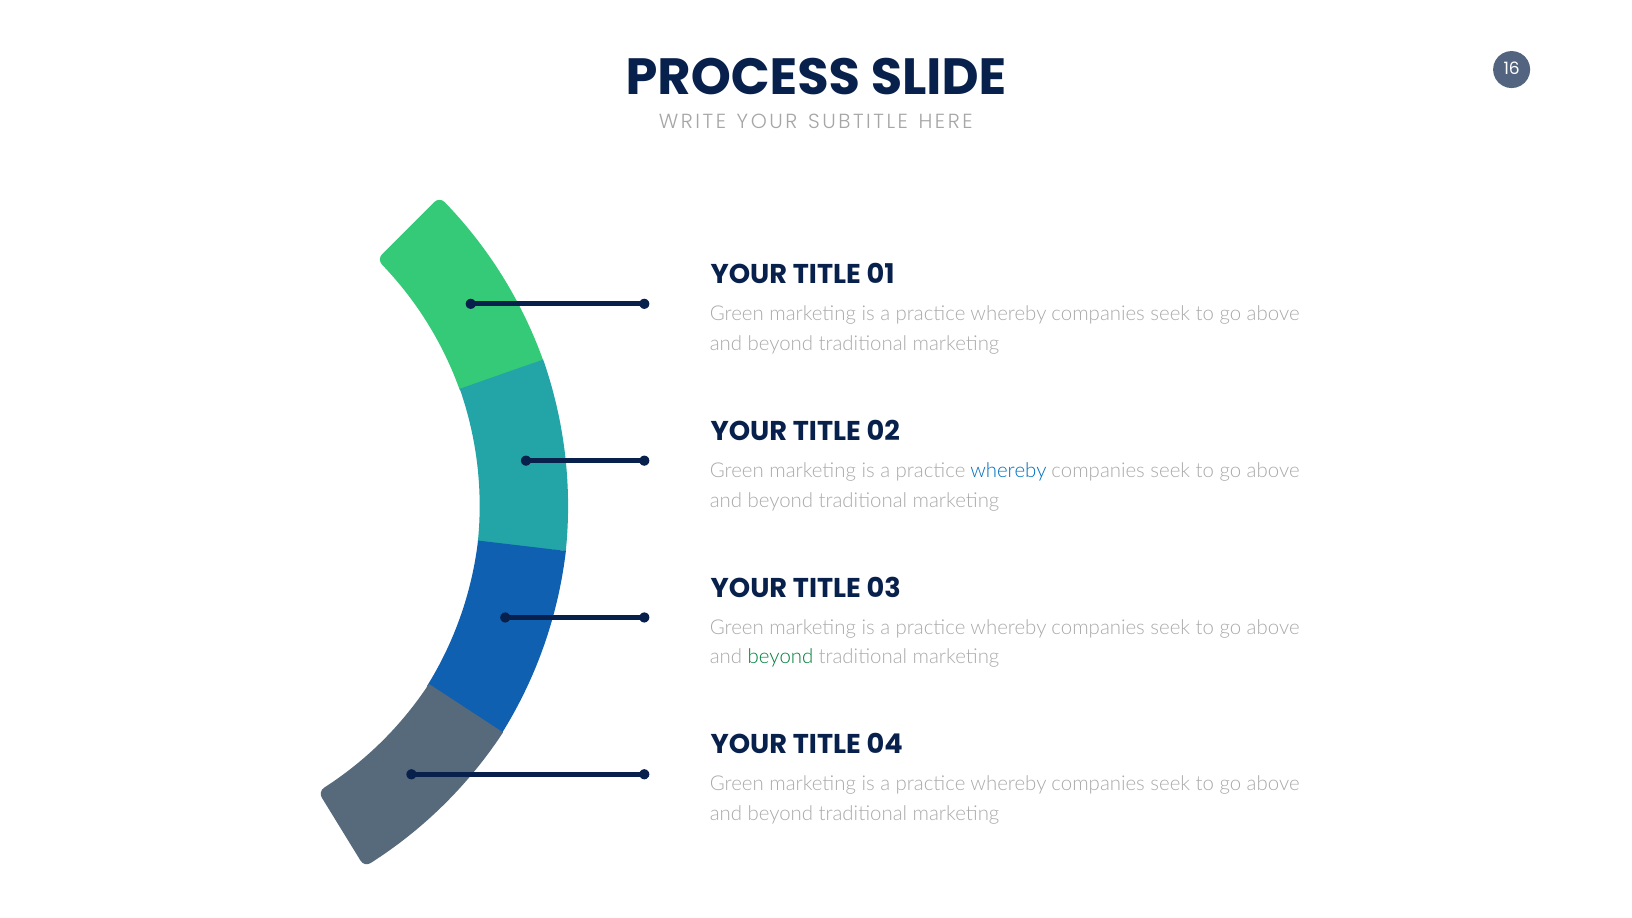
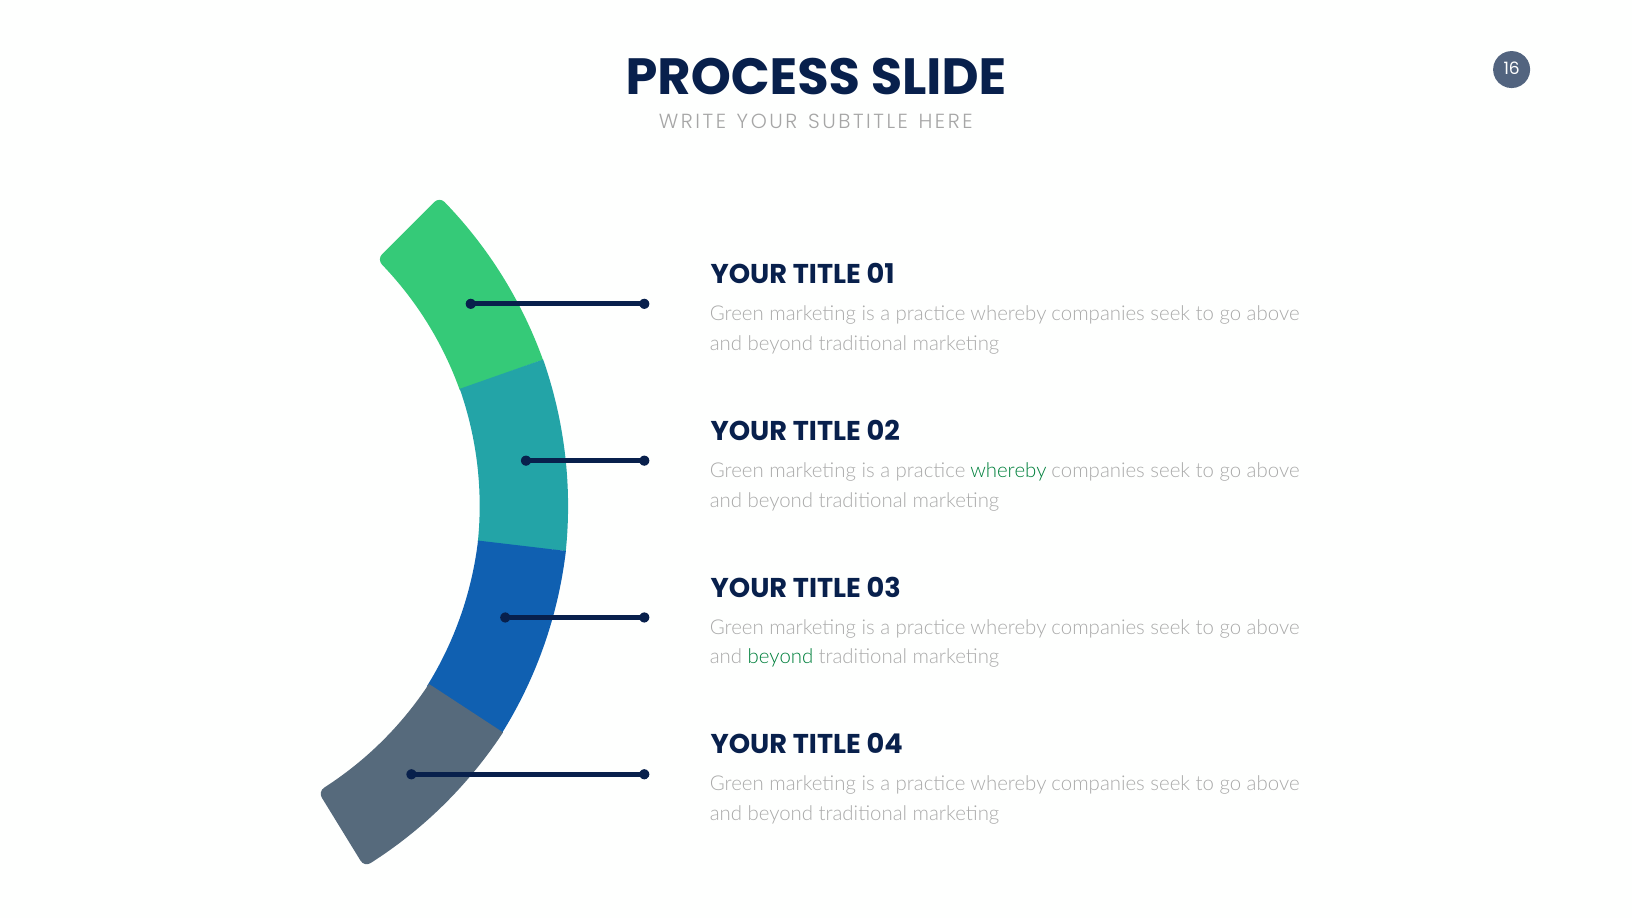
whereby at (1009, 471) colour: blue -> green
